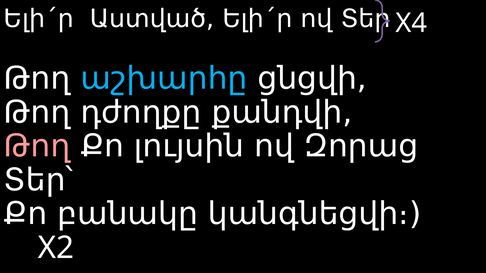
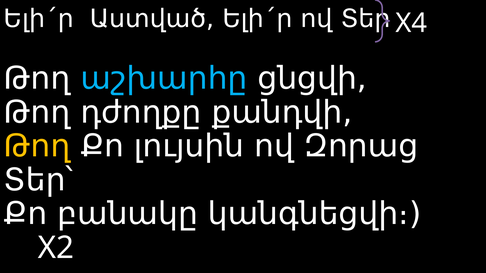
Թող at (37, 146) colour: pink -> yellow
